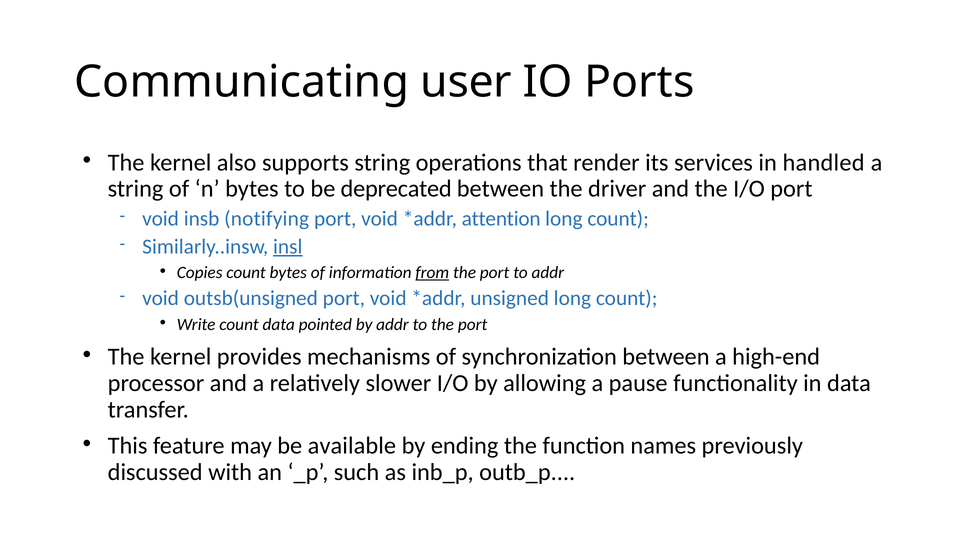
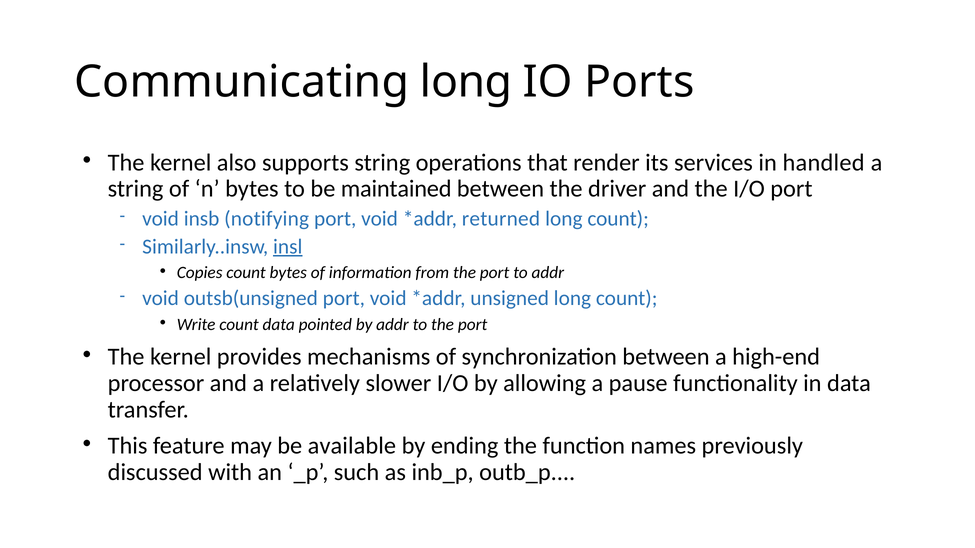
Communicating user: user -> long
deprecated: deprecated -> maintained
attention: attention -> returned
from underline: present -> none
